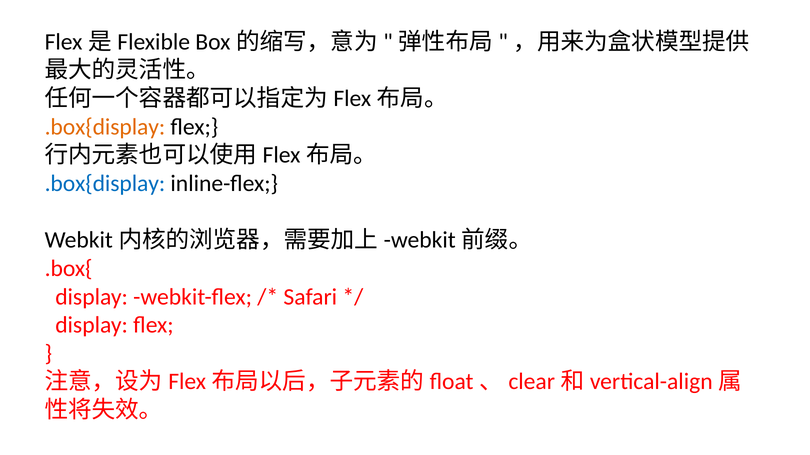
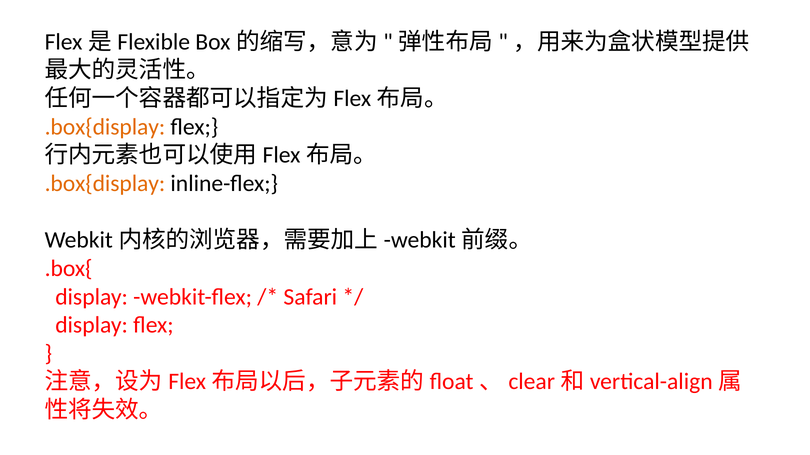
.box{display at (105, 184) colour: blue -> orange
